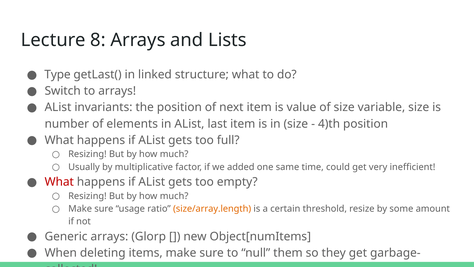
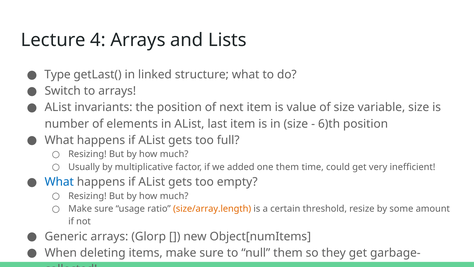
8: 8 -> 4
4)th: 4)th -> 6)th
one same: same -> them
What at (59, 182) colour: red -> blue
